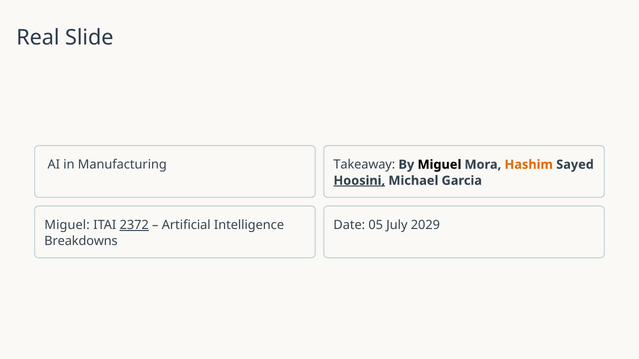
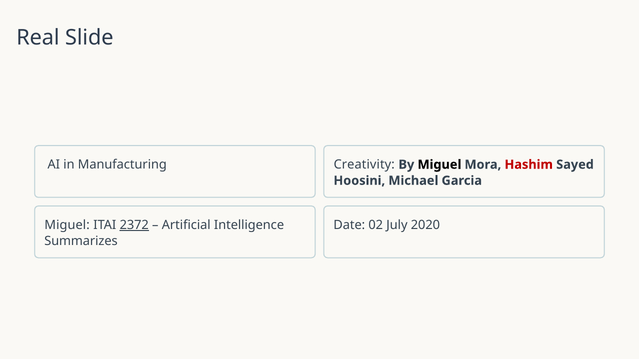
Takeaway: Takeaway -> Creativity
Hashim colour: orange -> red
Hoosini underline: present -> none
05: 05 -> 02
2029: 2029 -> 2020
Breakdowns: Breakdowns -> Summarizes
